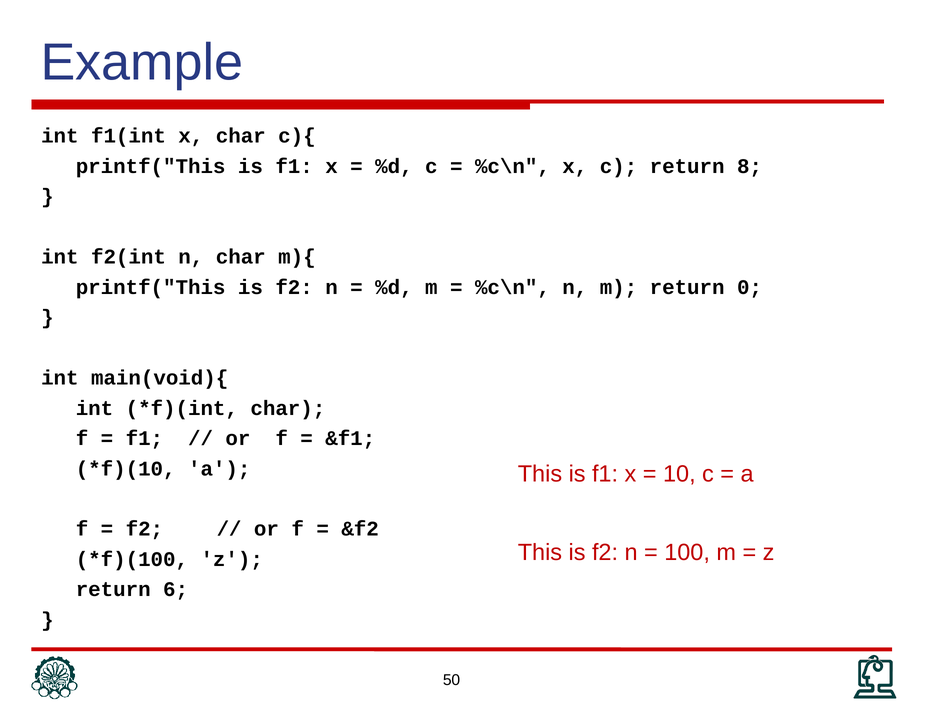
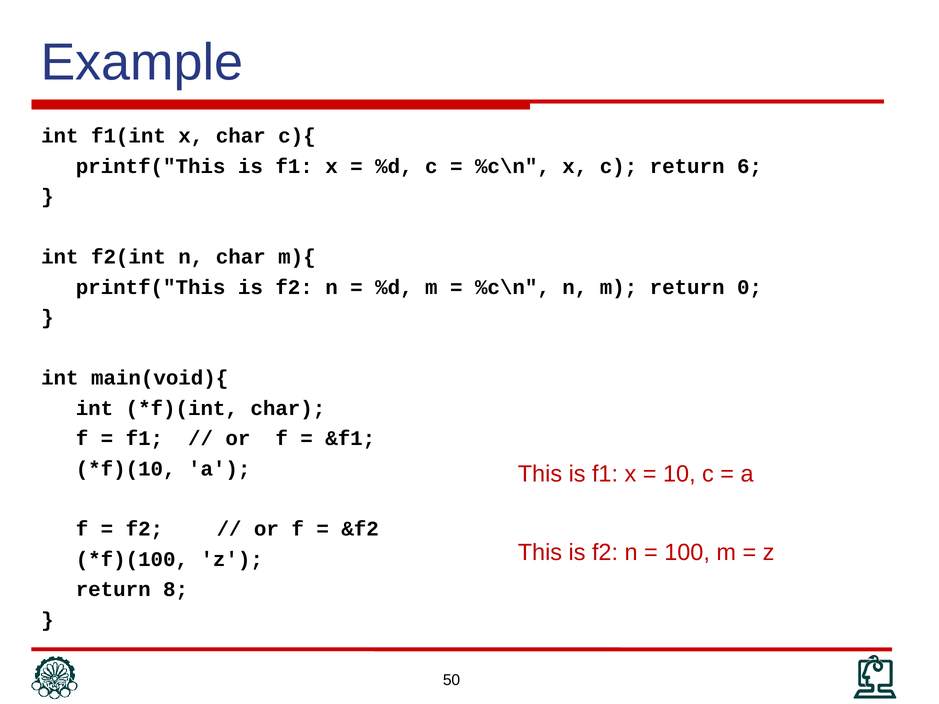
8: 8 -> 6
6: 6 -> 8
